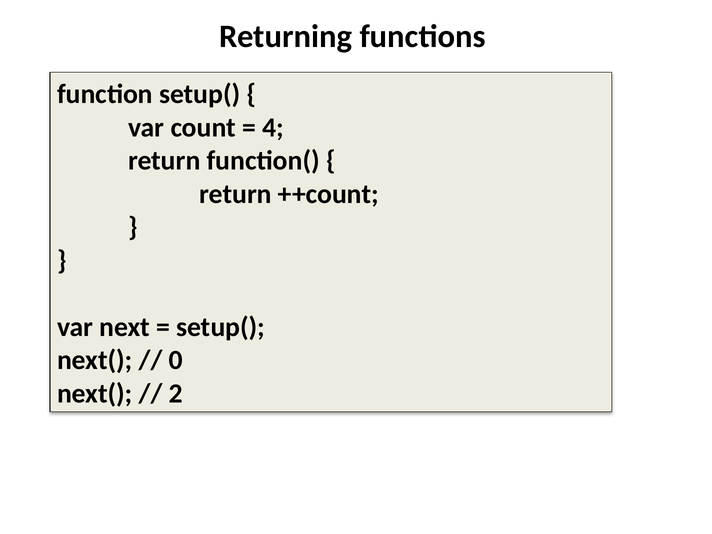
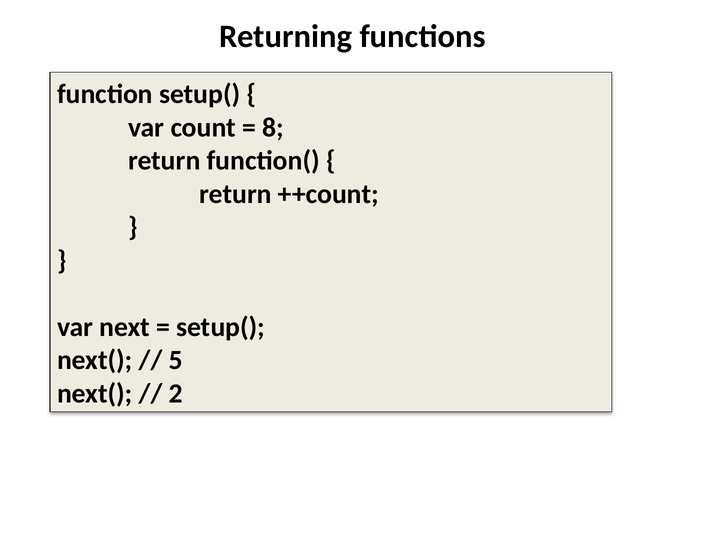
4: 4 -> 8
0: 0 -> 5
